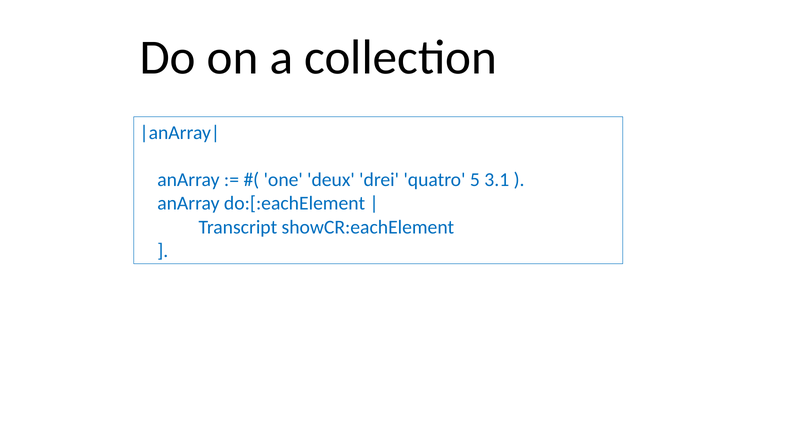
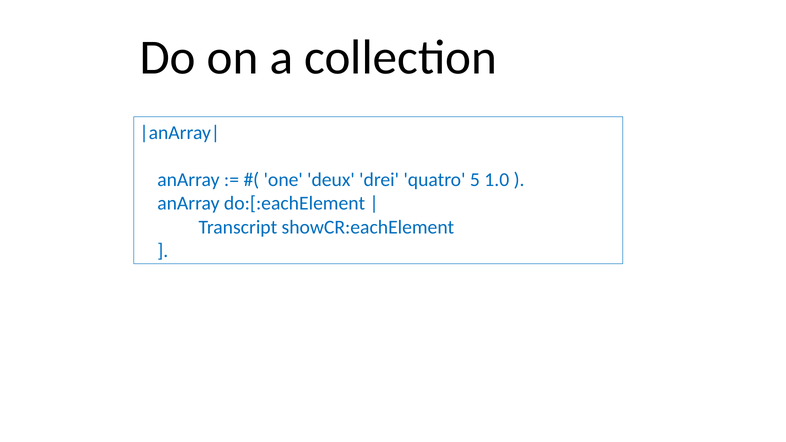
3.1: 3.1 -> 1.0
